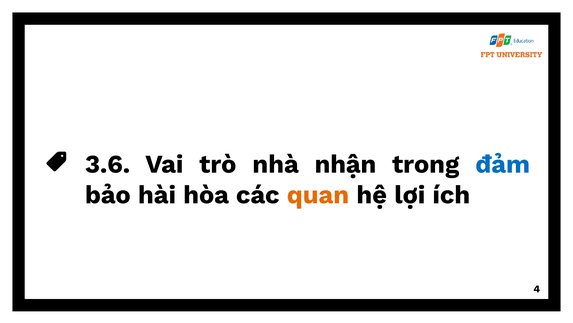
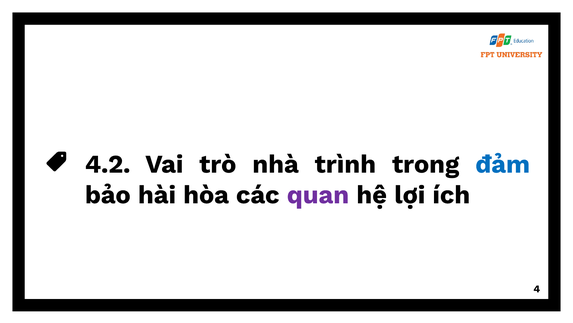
3.6: 3.6 -> 4.2
nhận: nhận -> trình
quan colour: orange -> purple
